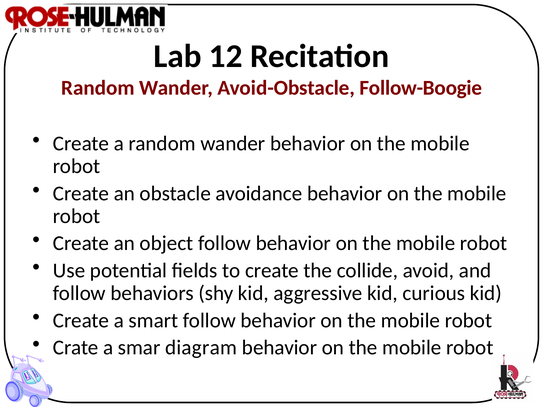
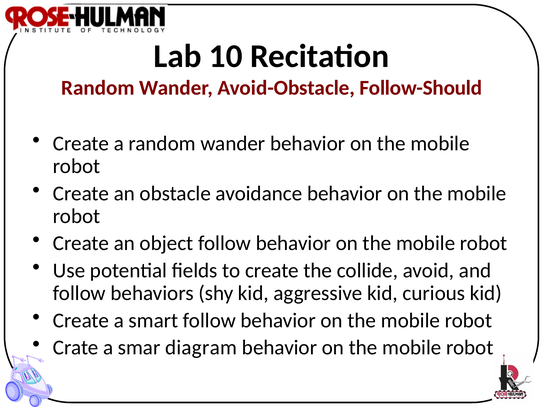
12: 12 -> 10
Follow-Boogie: Follow-Boogie -> Follow-Should
